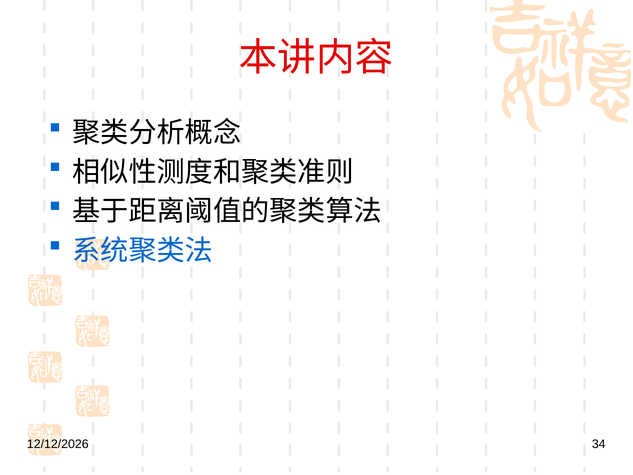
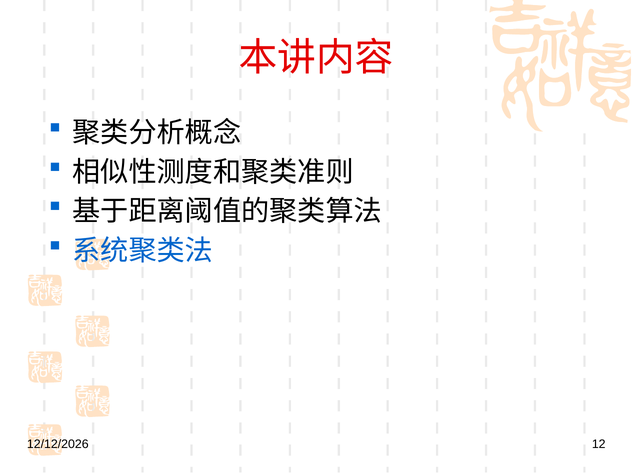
34: 34 -> 12
